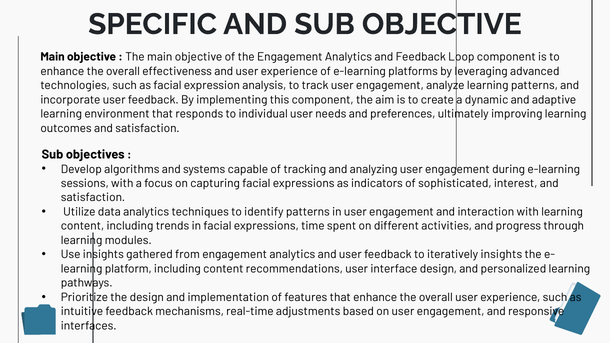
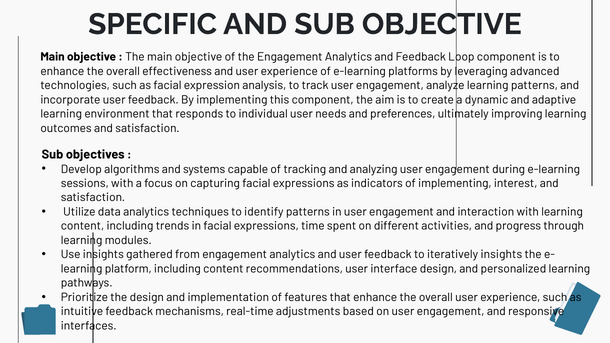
of sophisticated: sophisticated -> implementing
